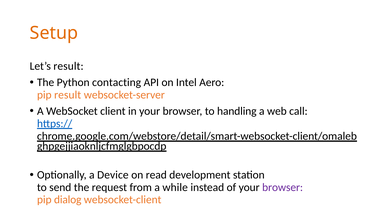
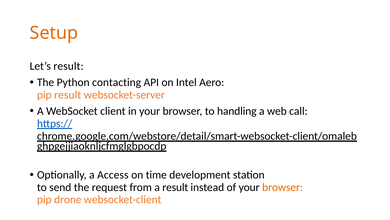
Device: Device -> Access
read: read -> time
a while: while -> result
browser at (283, 187) colour: purple -> orange
dialog: dialog -> drone
